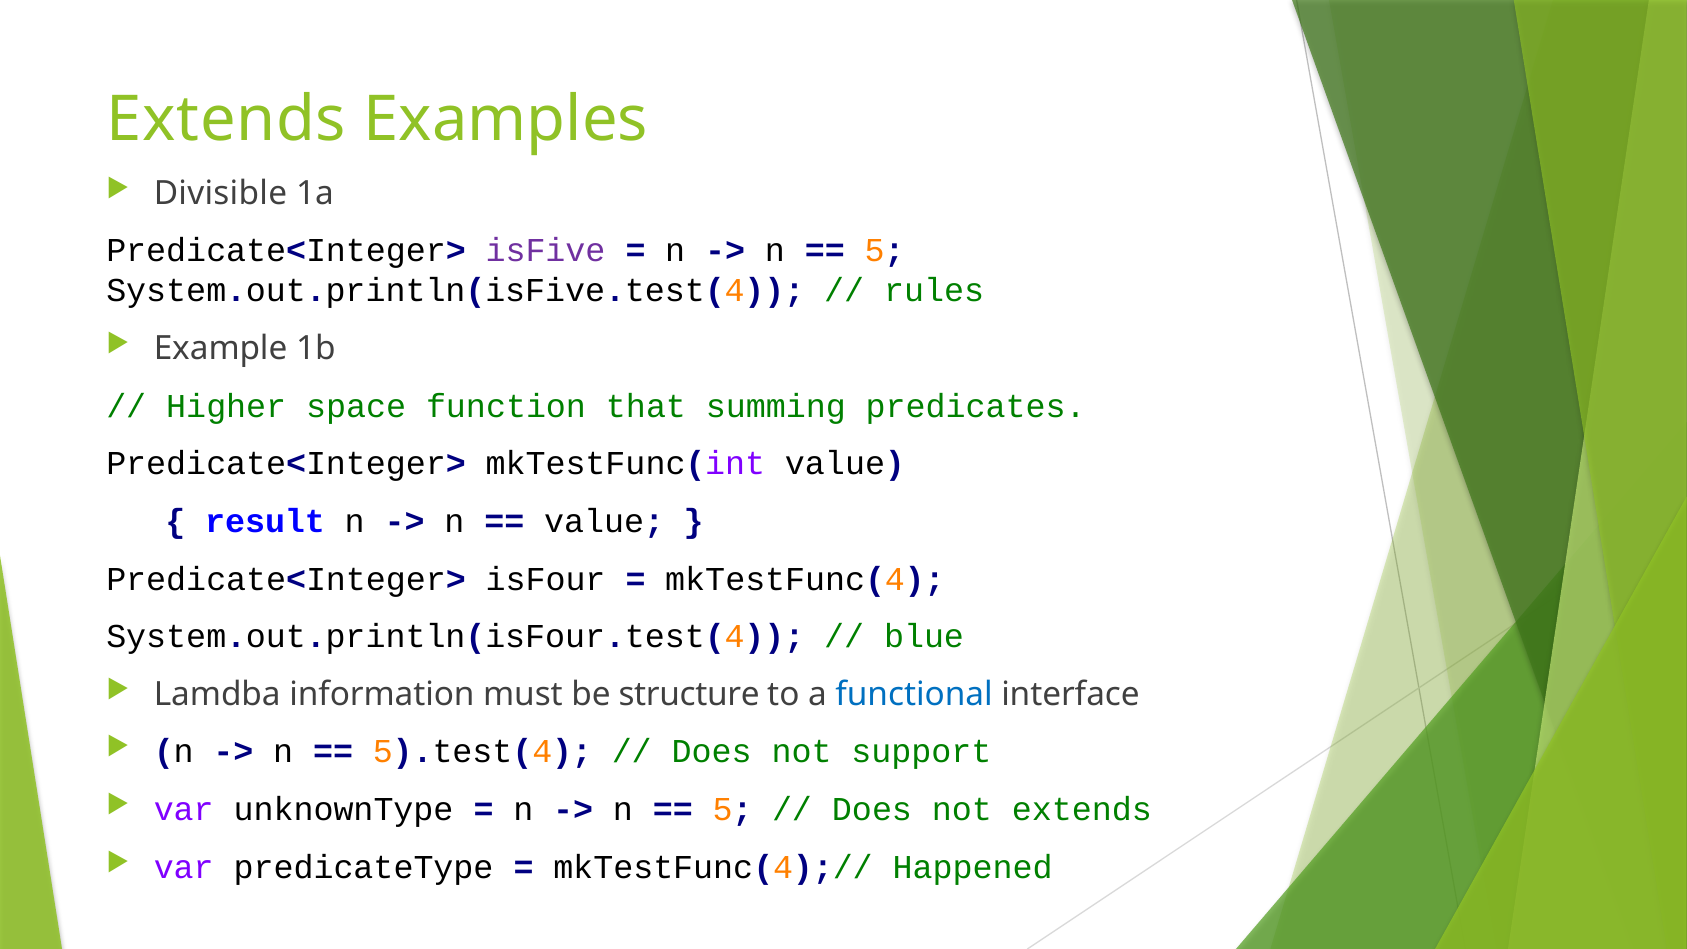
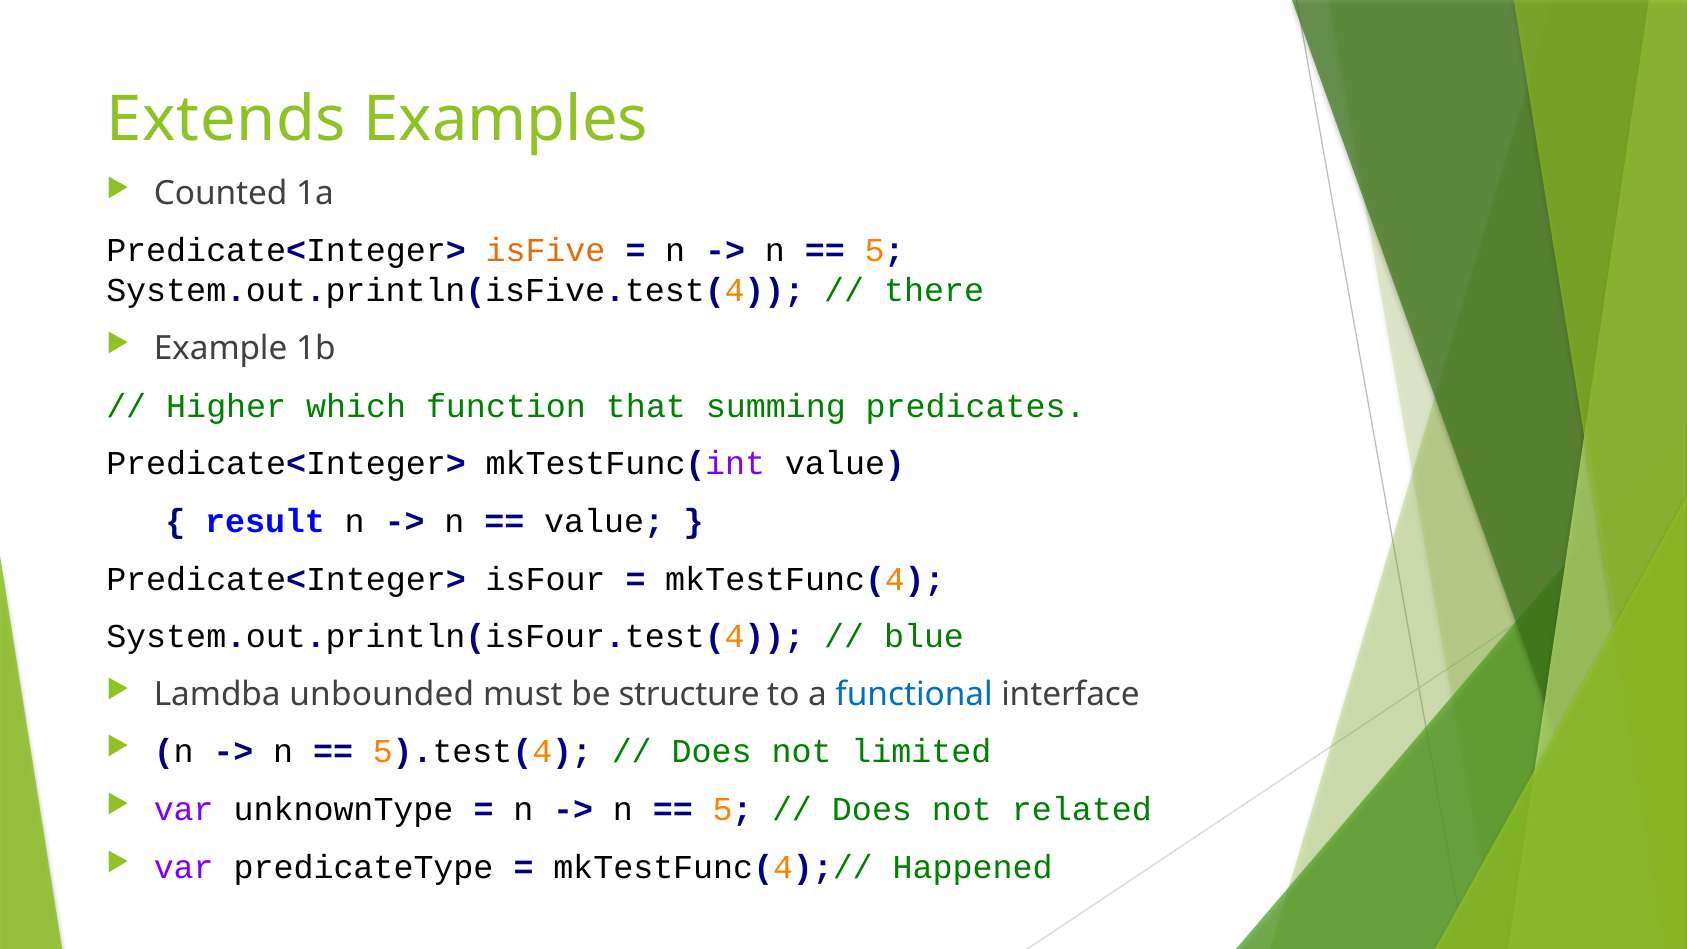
Divisible: Divisible -> Counted
isFive colour: purple -> orange
rules: rules -> there
space: space -> which
information: information -> unbounded
support: support -> limited
not extends: extends -> related
